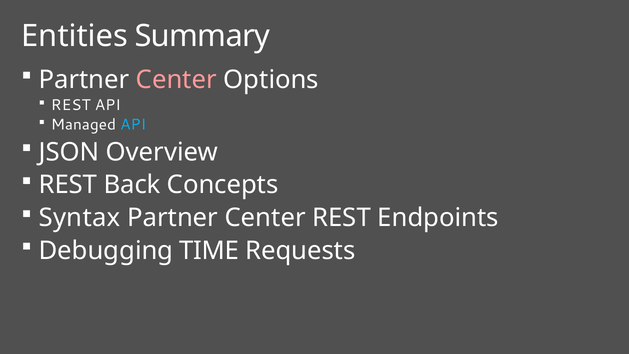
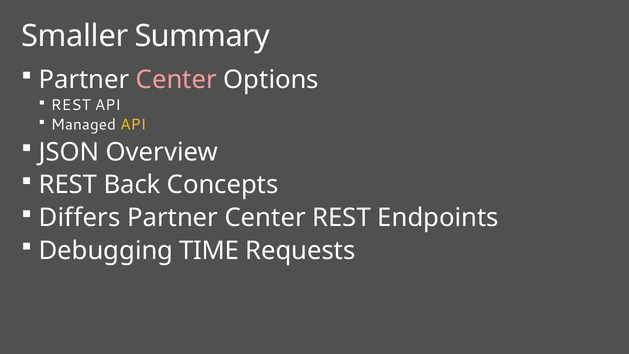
Entities: Entities -> Smaller
API at (133, 125) colour: light blue -> yellow
Syntax: Syntax -> Differs
